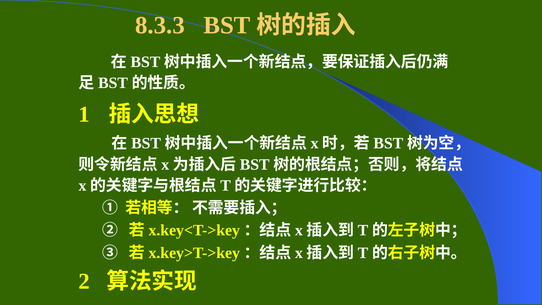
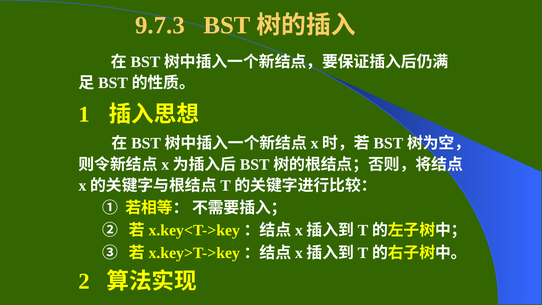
8.3.3: 8.3.3 -> 9.7.3
